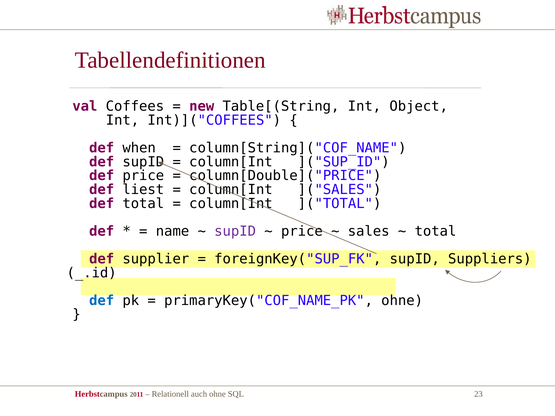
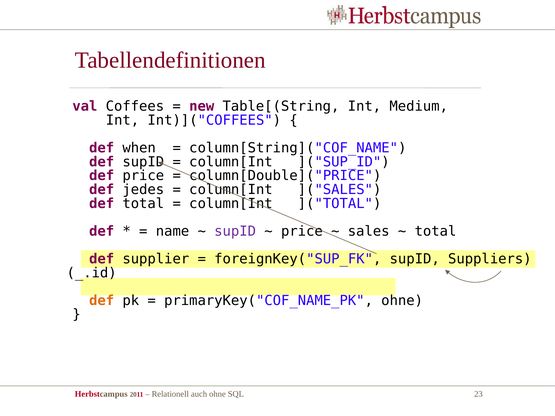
Object: Object -> Medium
liest: liest -> jedes
def at (102, 301) colour: blue -> orange
